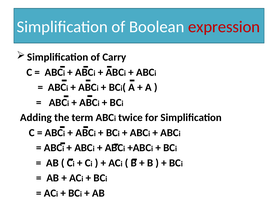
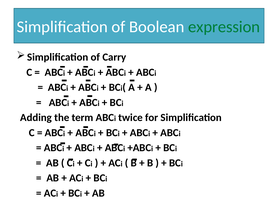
expression colour: red -> green
